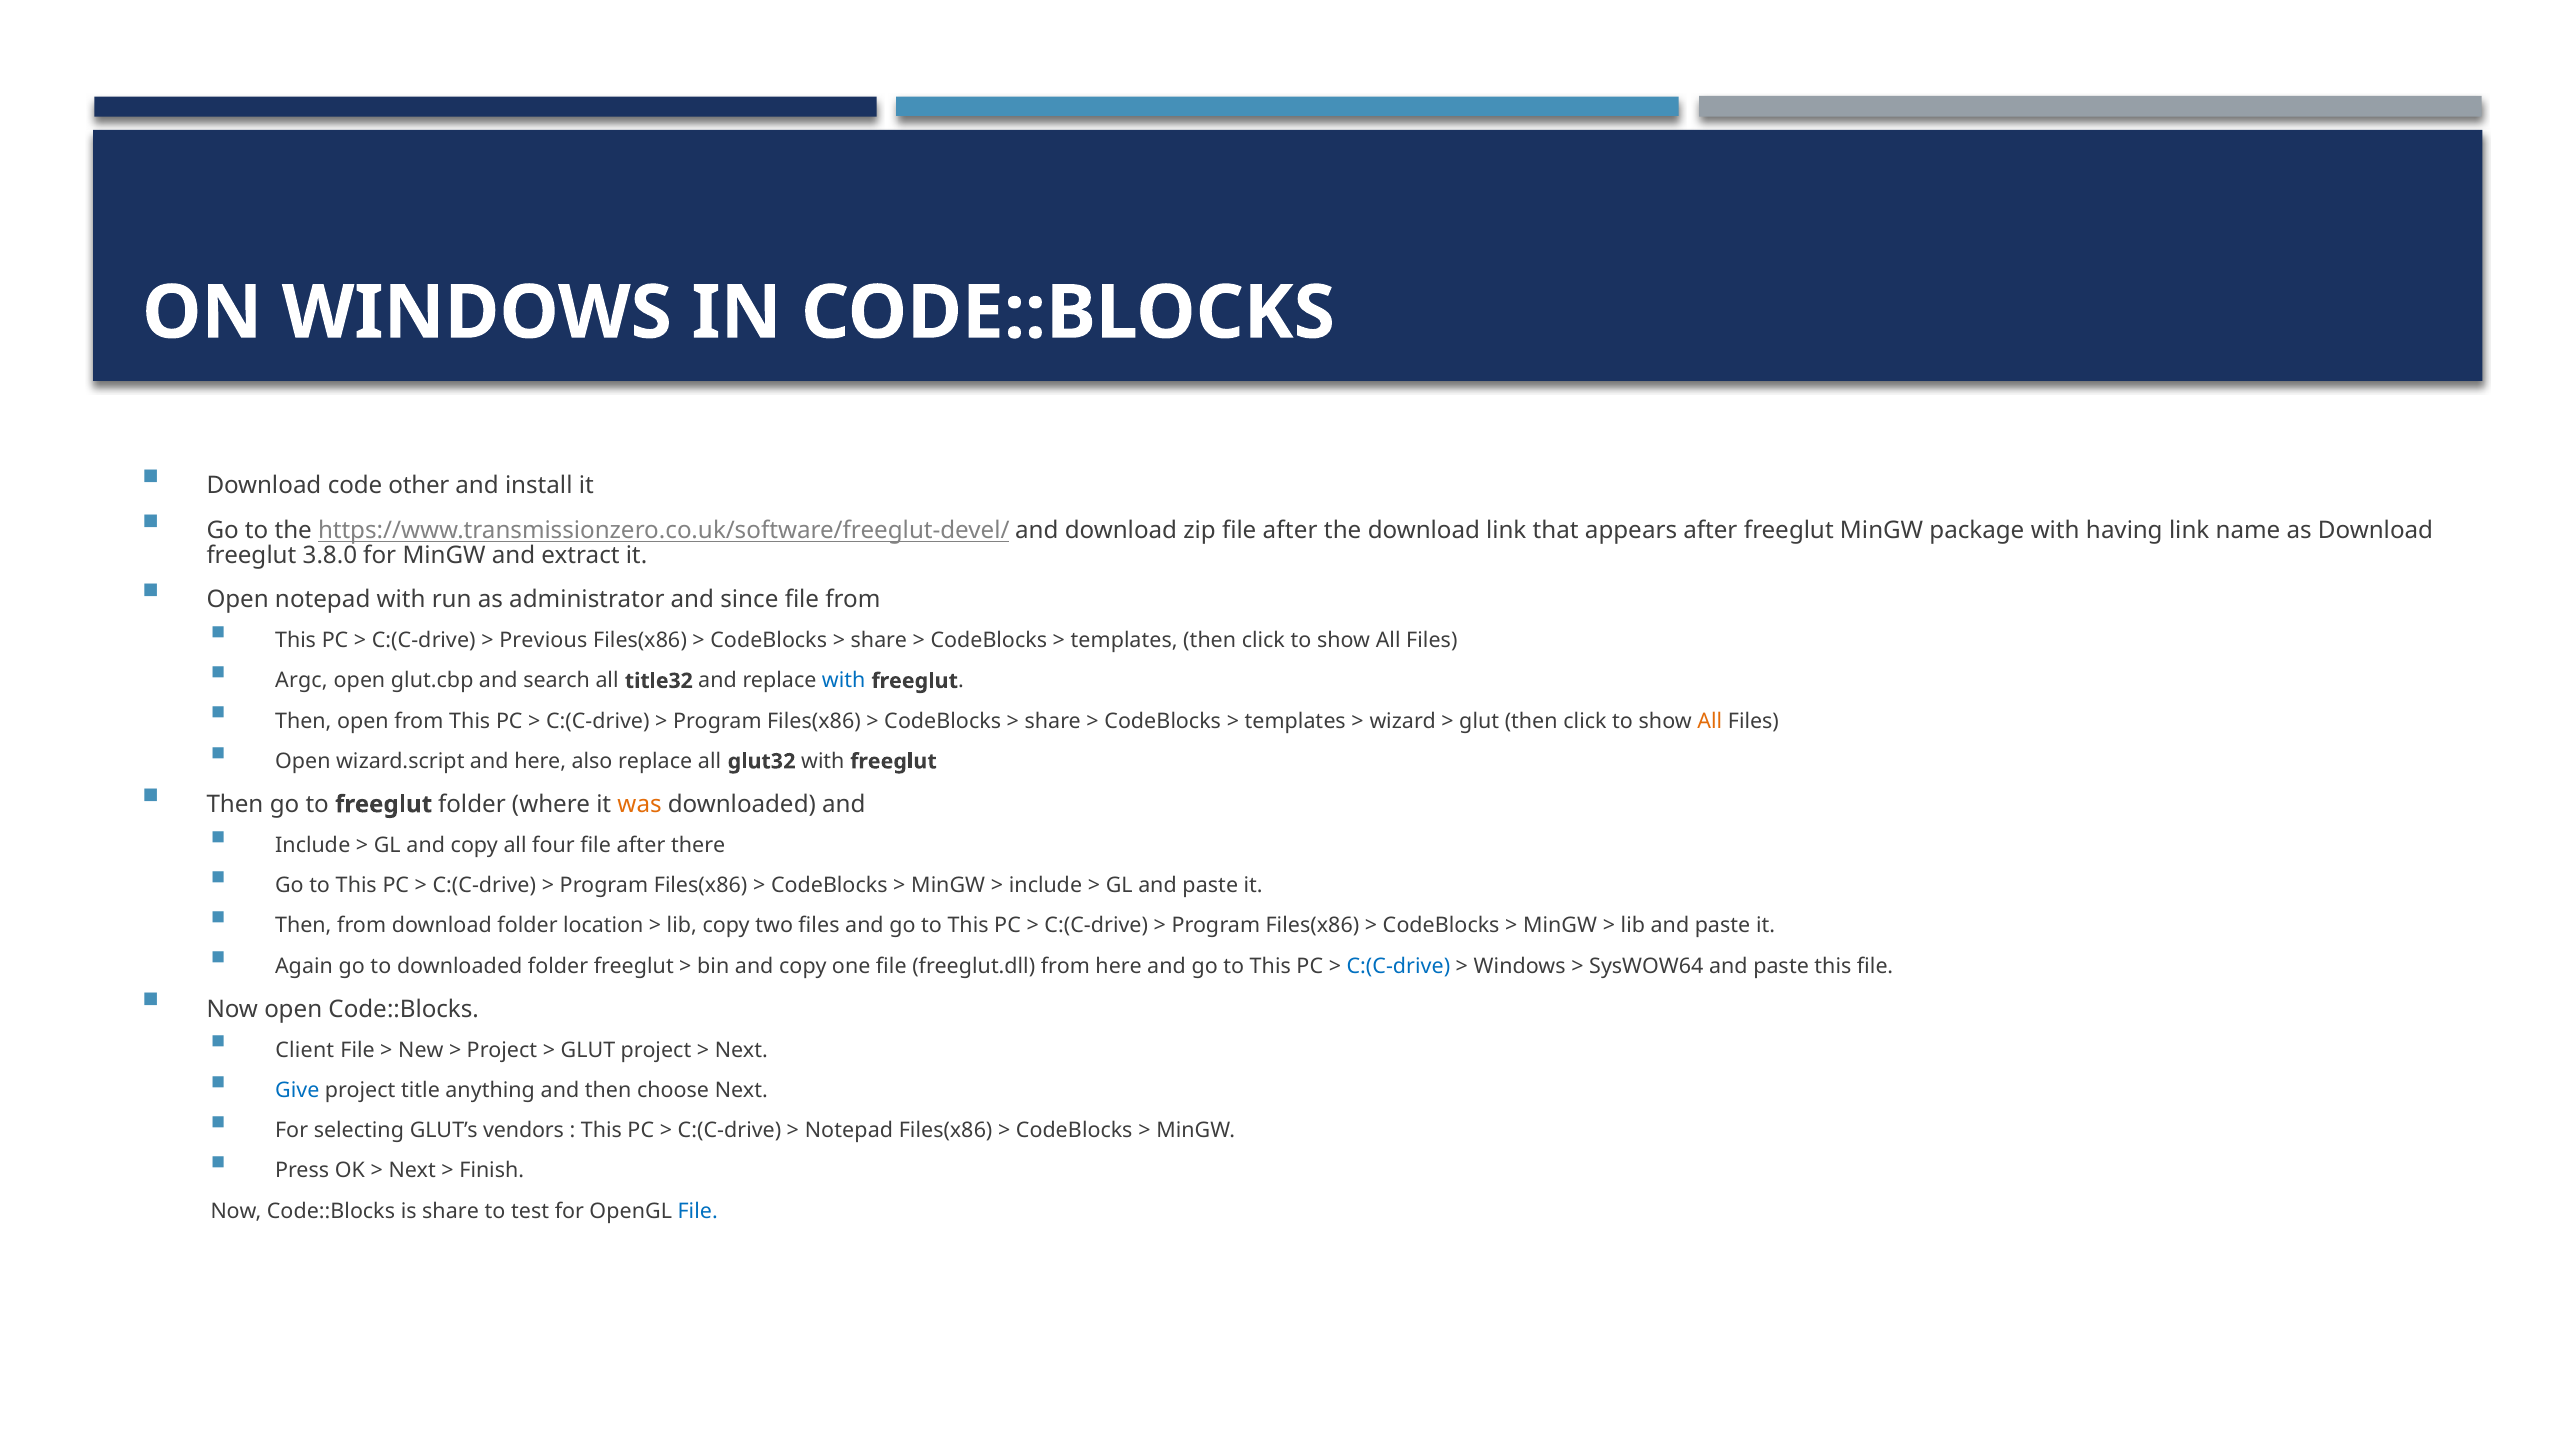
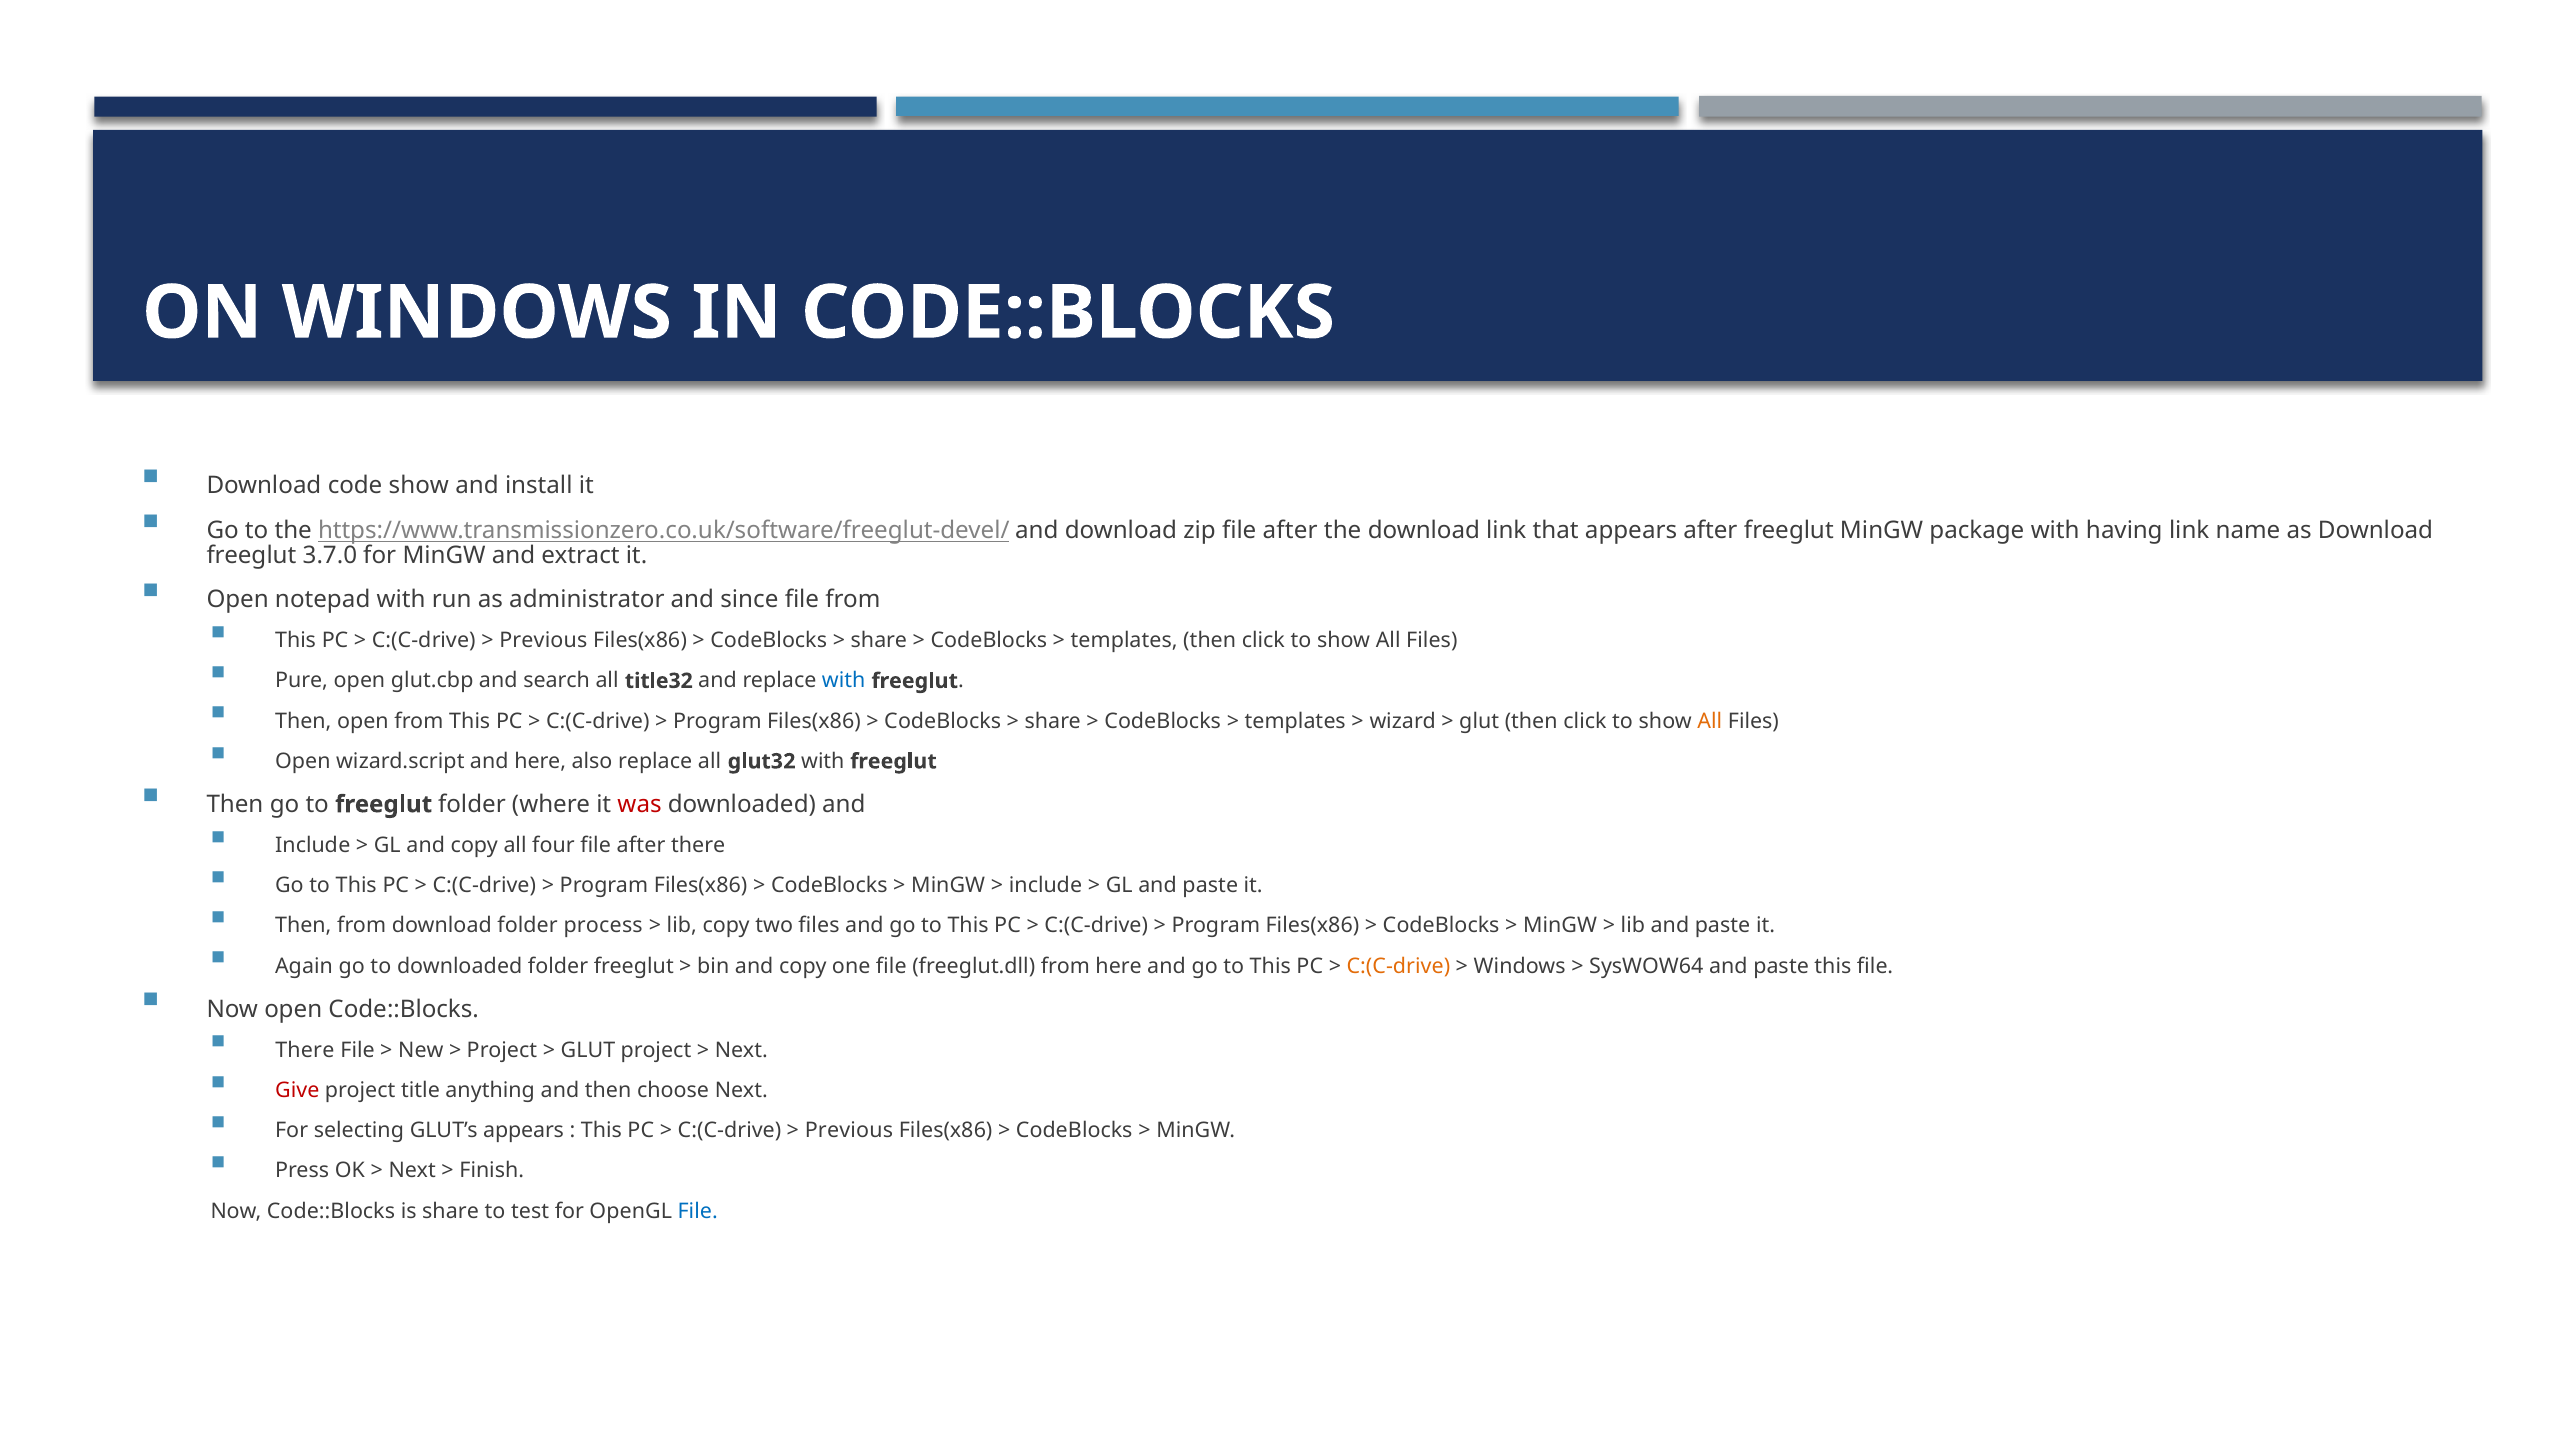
code other: other -> show
3.8.0: 3.8.0 -> 3.7.0
Argc: Argc -> Pure
was colour: orange -> red
location: location -> process
C:(C-drive at (1398, 966) colour: blue -> orange
Client at (305, 1050): Client -> There
Give colour: blue -> red
GLUT’s vendors: vendors -> appears
Notepad at (849, 1131): Notepad -> Previous
